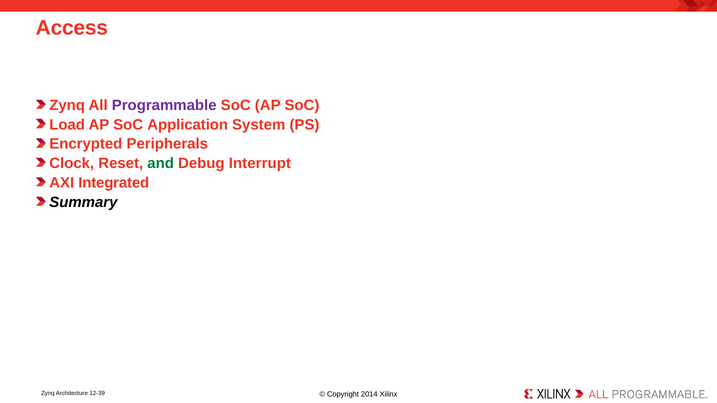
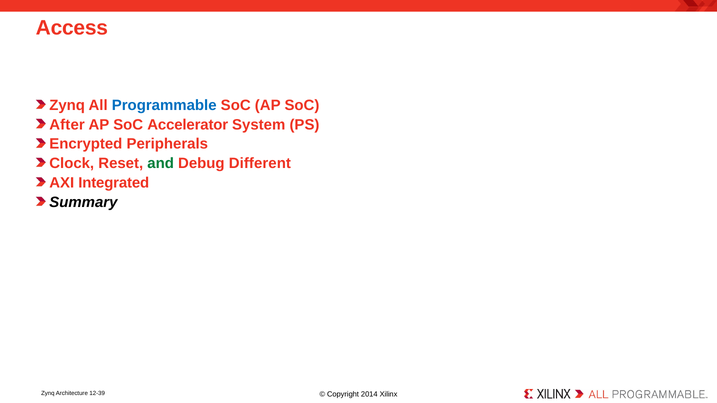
Programmable colour: purple -> blue
Load: Load -> After
Application: Application -> Accelerator
Interrupt: Interrupt -> Different
